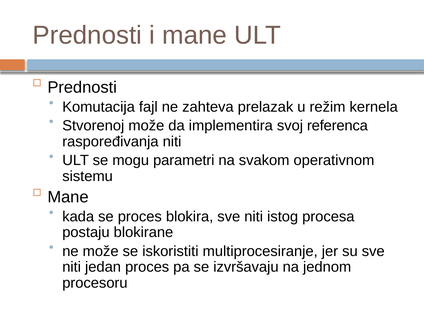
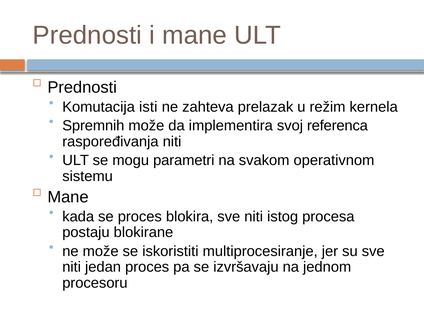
fajl: fajl -> isti
Stvorenoj: Stvorenoj -> Spremnih
